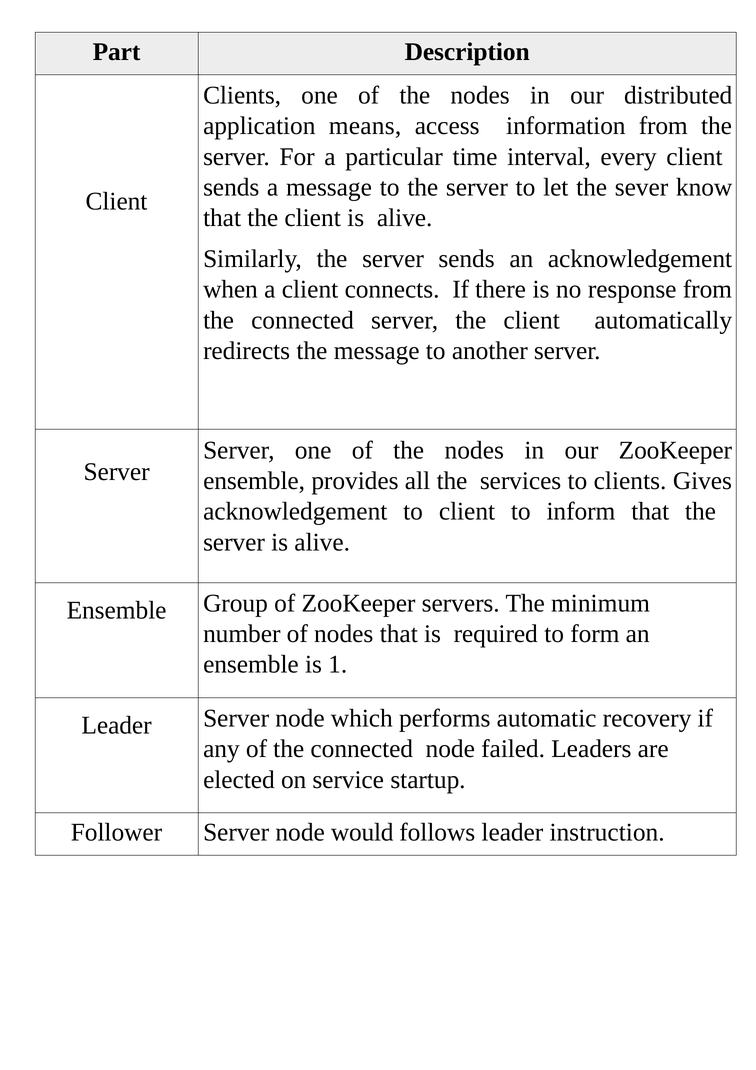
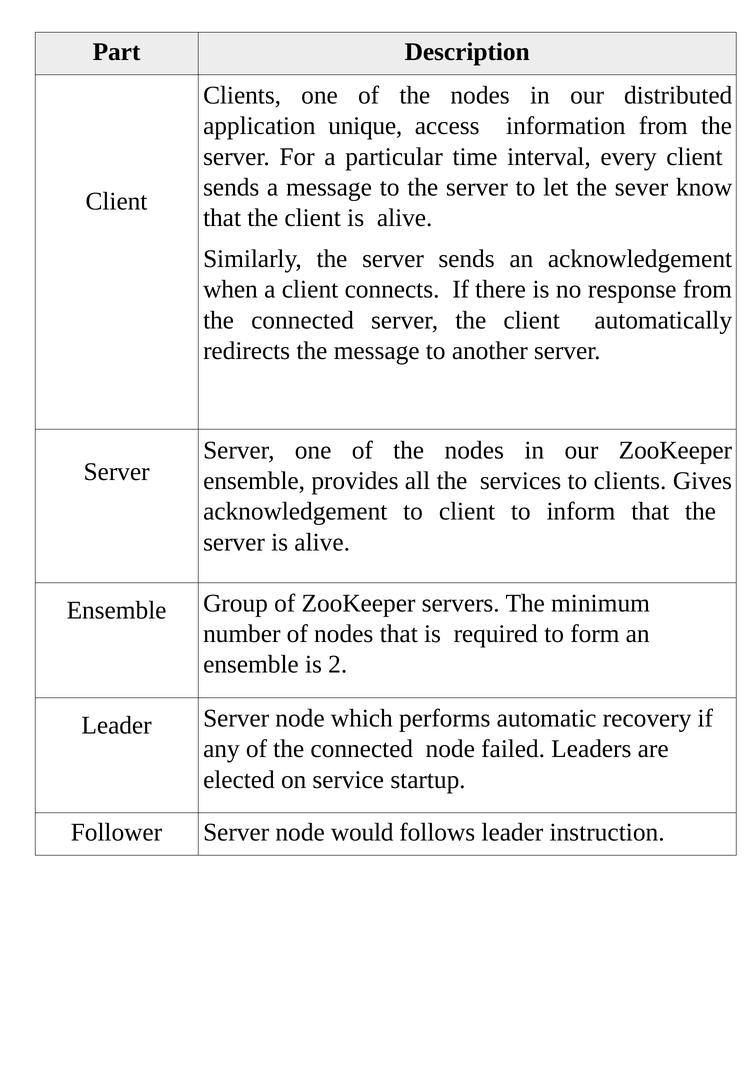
means: means -> unique
1: 1 -> 2
